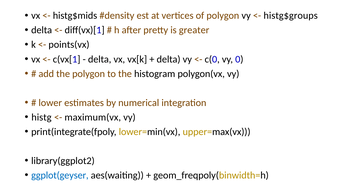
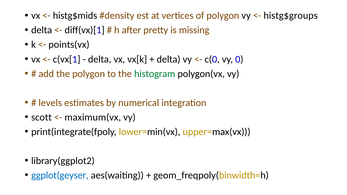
greater: greater -> missing
histogram colour: black -> green
lower: lower -> levels
histg: histg -> scott
